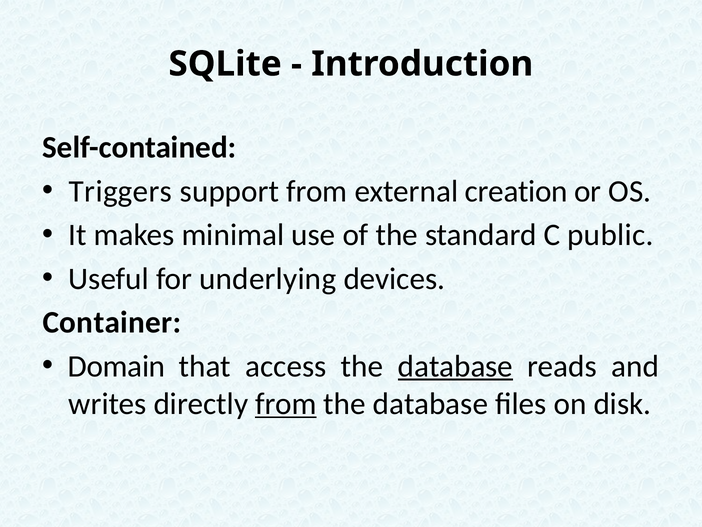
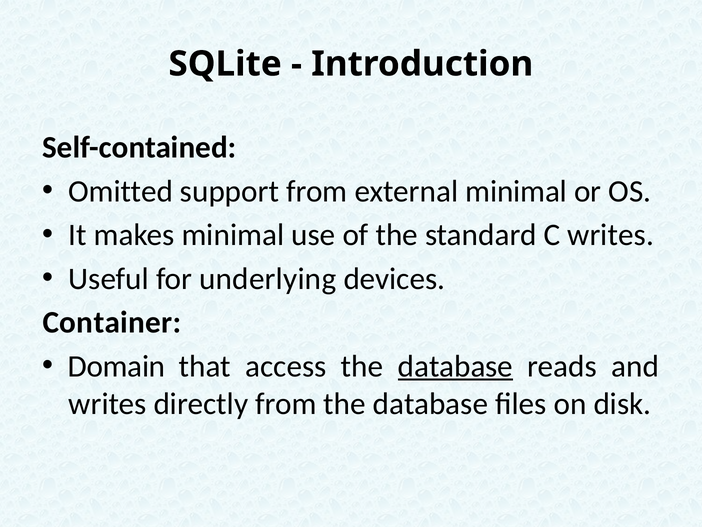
Triggers: Triggers -> Omitted
external creation: creation -> minimal
C public: public -> writes
from at (286, 403) underline: present -> none
